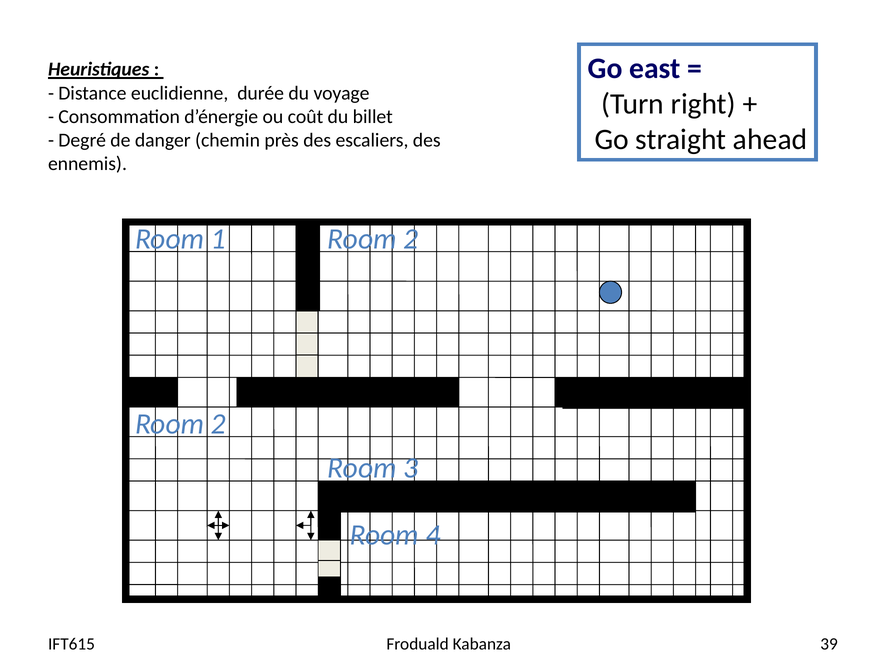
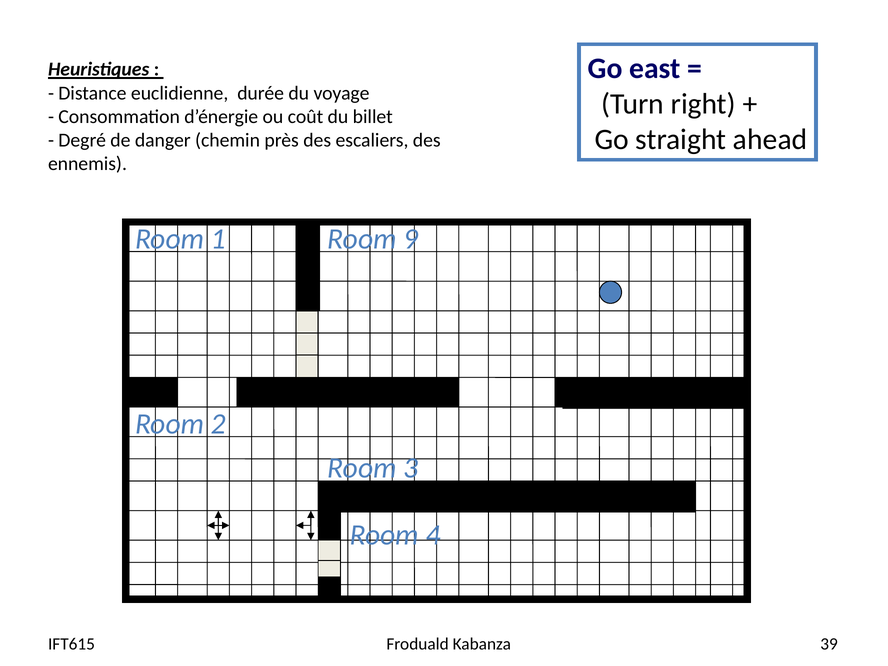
1 Room 2: 2 -> 9
